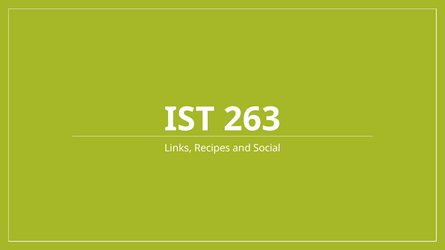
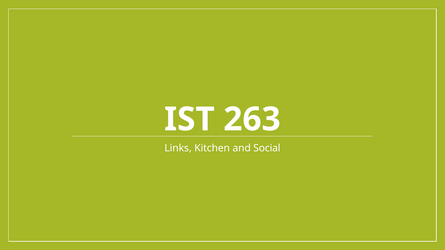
Recipes: Recipes -> Kitchen
